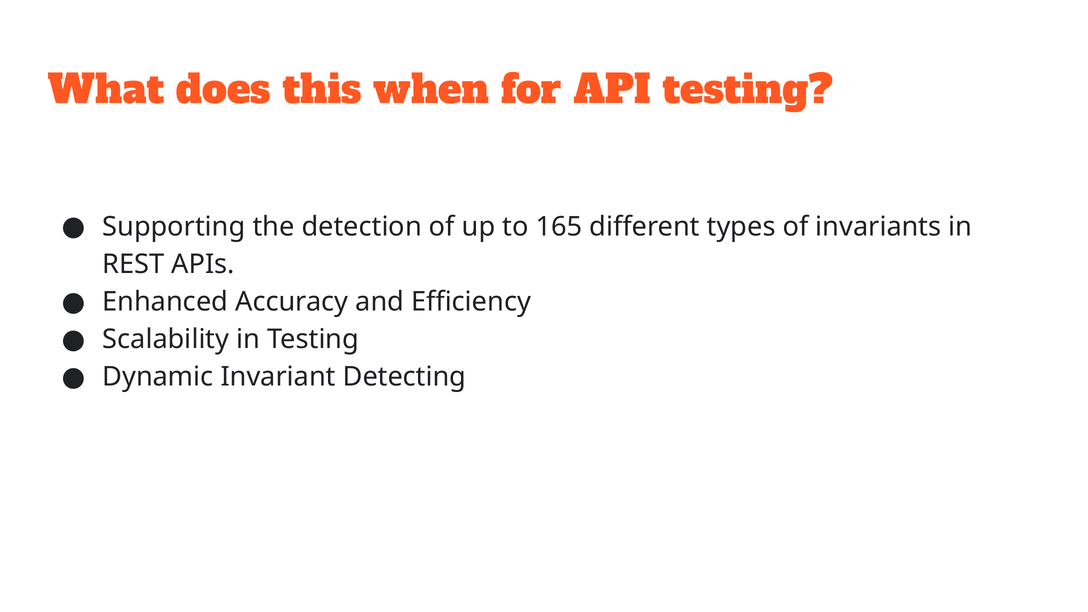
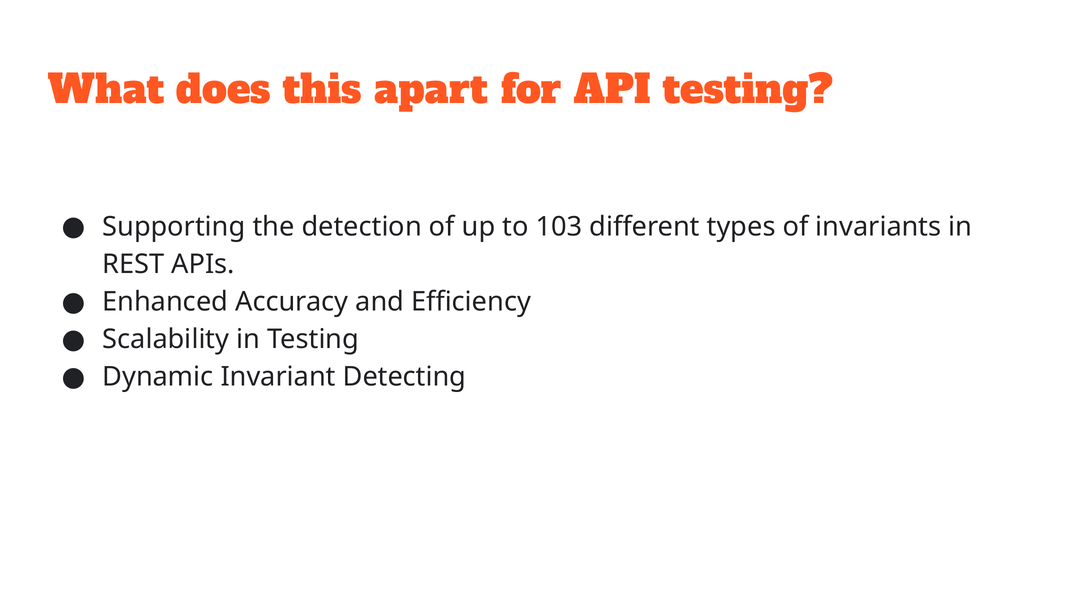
when: when -> apart
165: 165 -> 103
